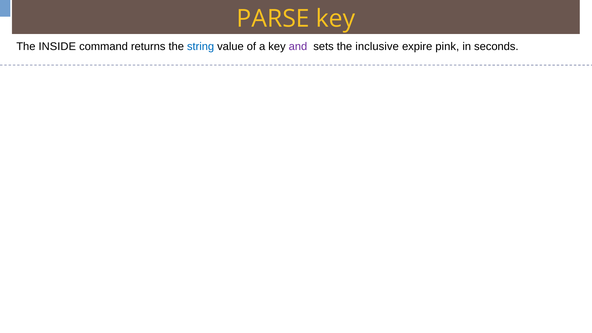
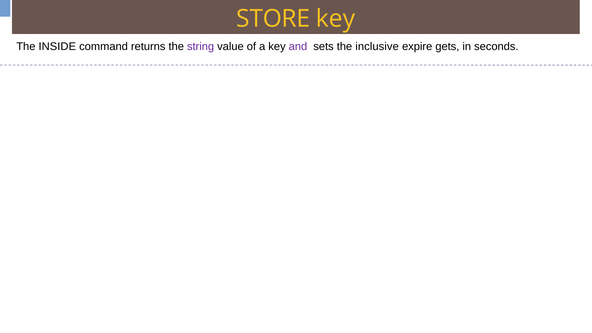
PARSE: PARSE -> STORE
string colour: blue -> purple
pink: pink -> gets
